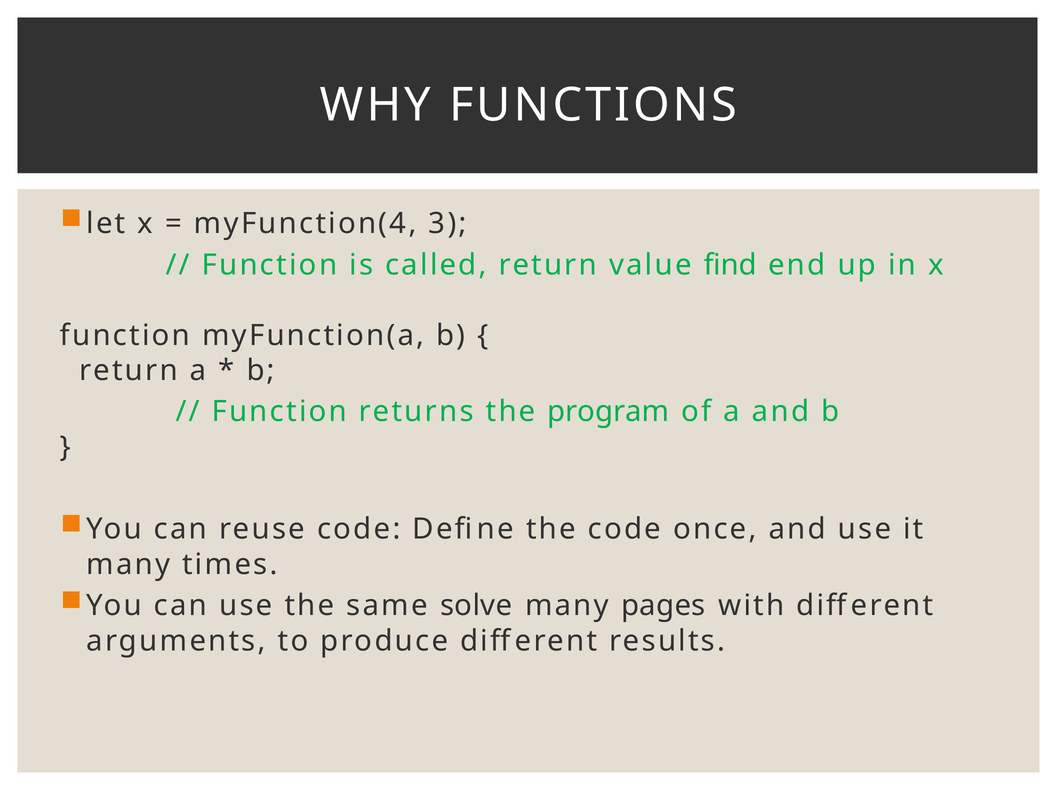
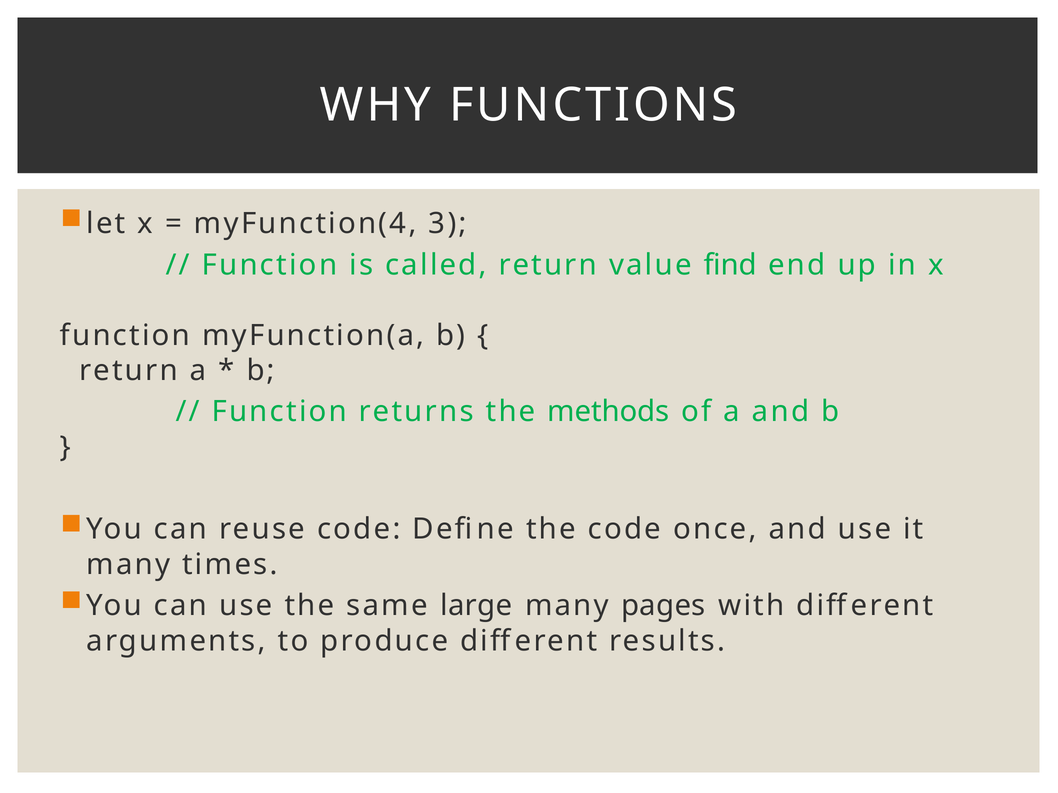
program: program -> methods
solve: solve -> large
